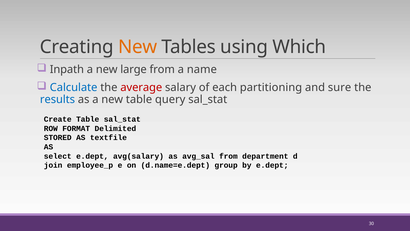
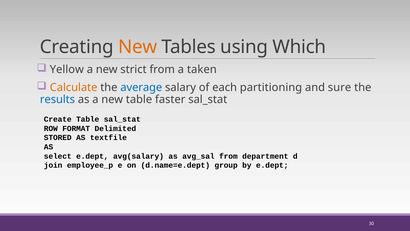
Inpath: Inpath -> Yellow
large: large -> strict
name: name -> taken
Calculate colour: blue -> orange
average colour: red -> blue
query: query -> faster
